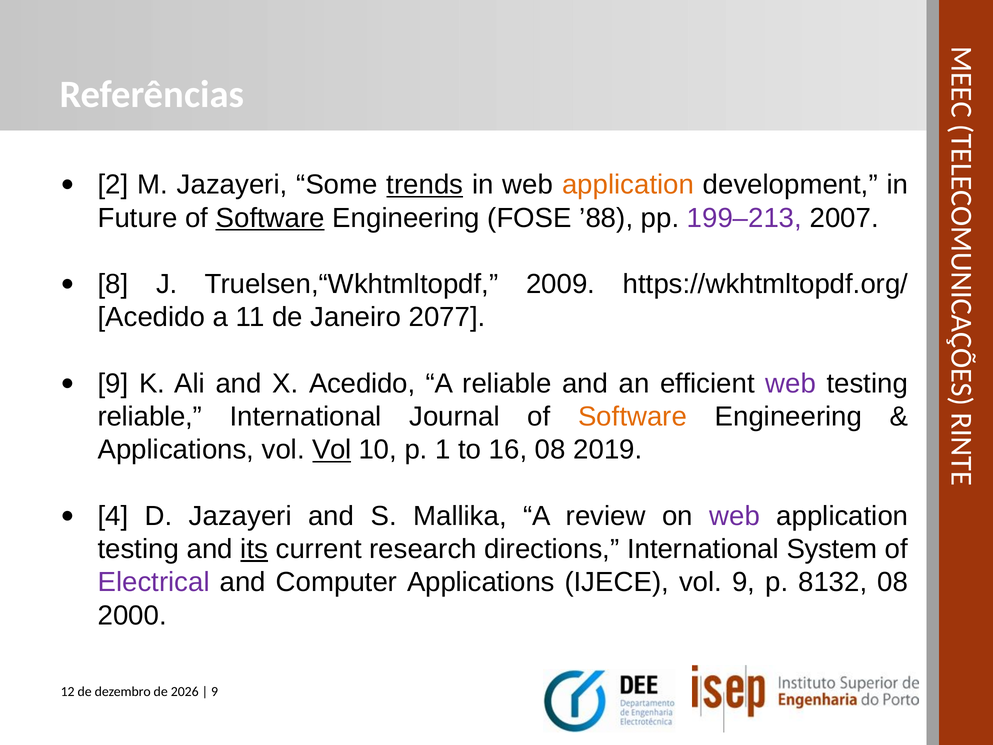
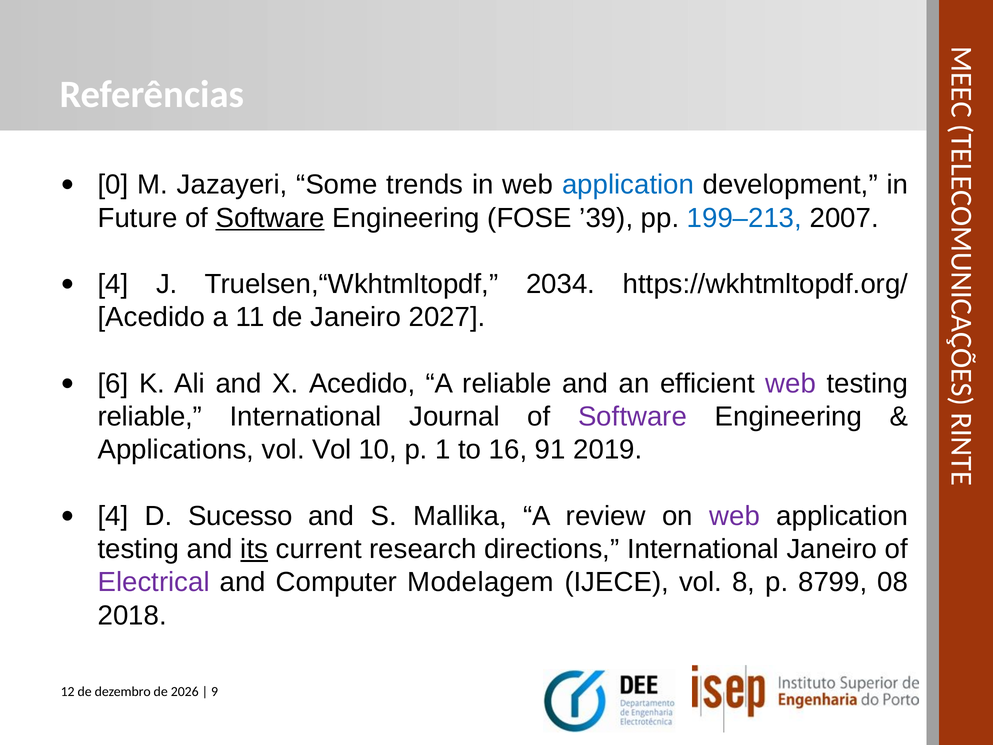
2: 2 -> 0
trends underline: present -> none
application at (628, 185) colour: orange -> blue
’88: ’88 -> ’39
199–213 colour: purple -> blue
8 at (113, 284): 8 -> 4
2009: 2009 -> 2034
2077: 2077 -> 2027
9 at (113, 383): 9 -> 6
Software at (633, 417) colour: orange -> purple
Vol at (332, 450) underline: present -> none
16 08: 08 -> 91
D Jazayeri: Jazayeri -> Sucesso
International System: System -> Janeiro
Computer Applications: Applications -> Modelagem
vol 9: 9 -> 8
8132: 8132 -> 8799
2000: 2000 -> 2018
